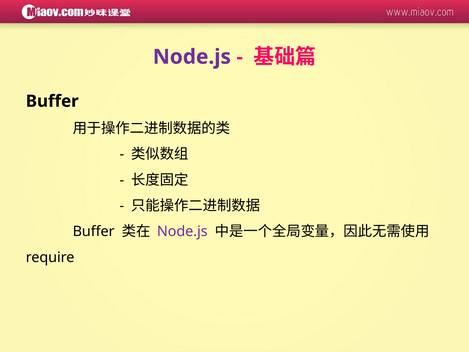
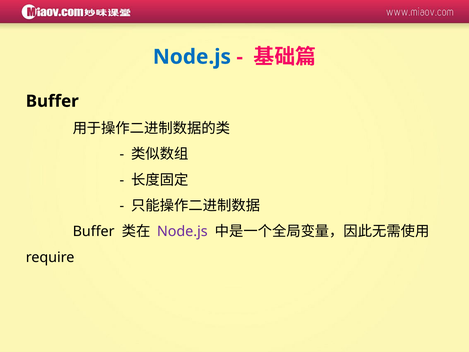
Node.js at (192, 57) colour: purple -> blue
